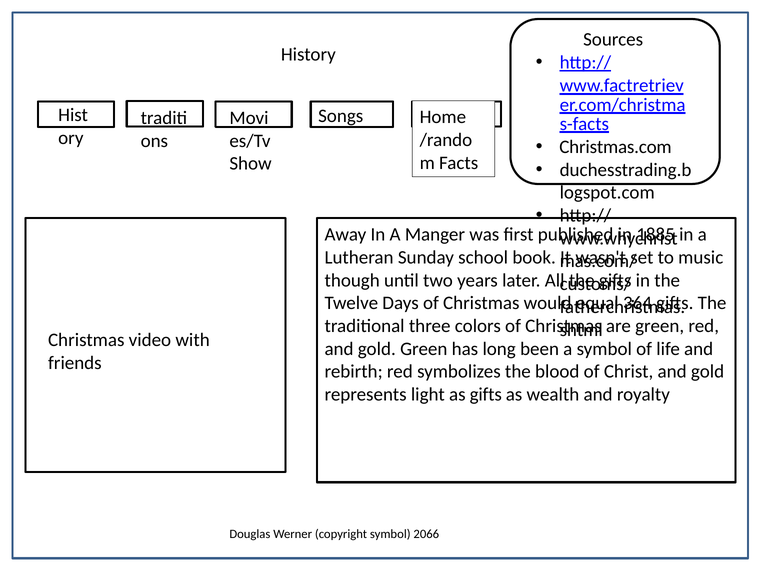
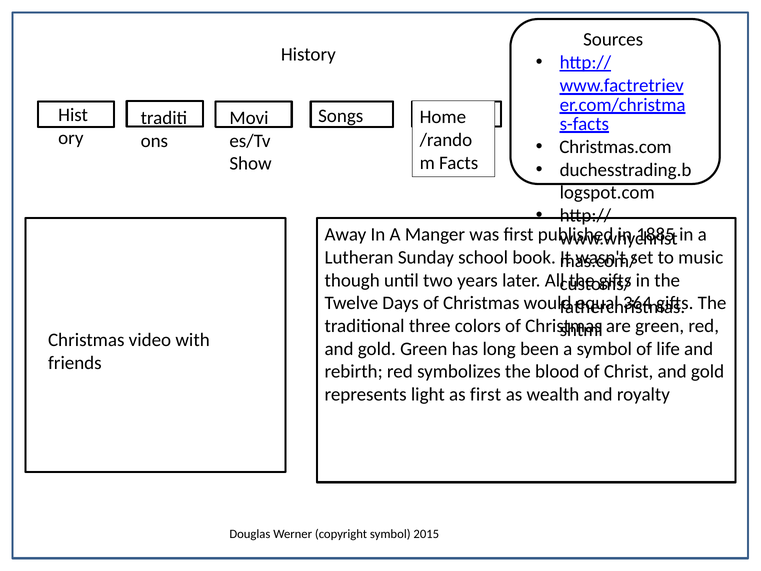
as gifts: gifts -> first
2066: 2066 -> 2015
